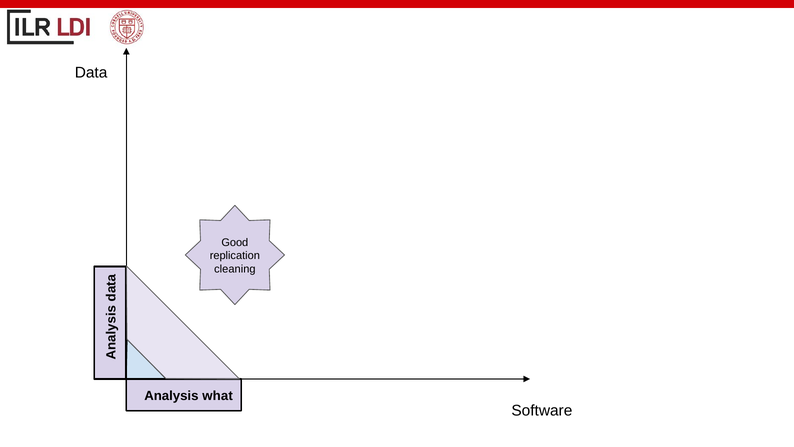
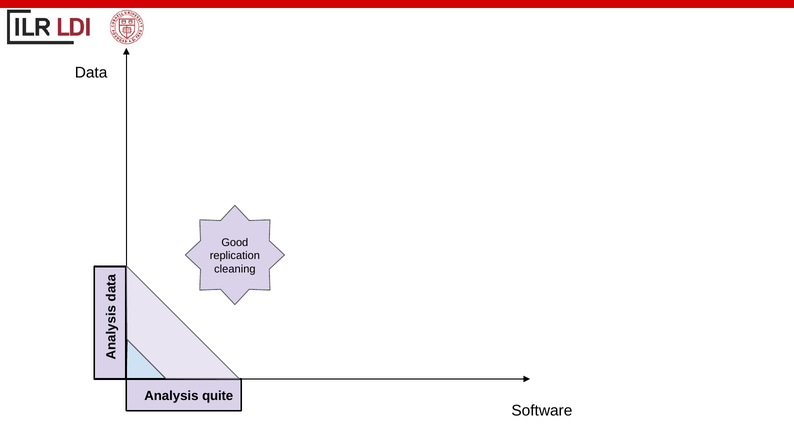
what: what -> quite
